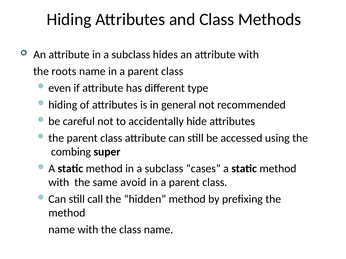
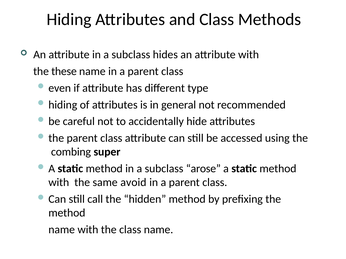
roots: roots -> these
cases: cases -> arose
